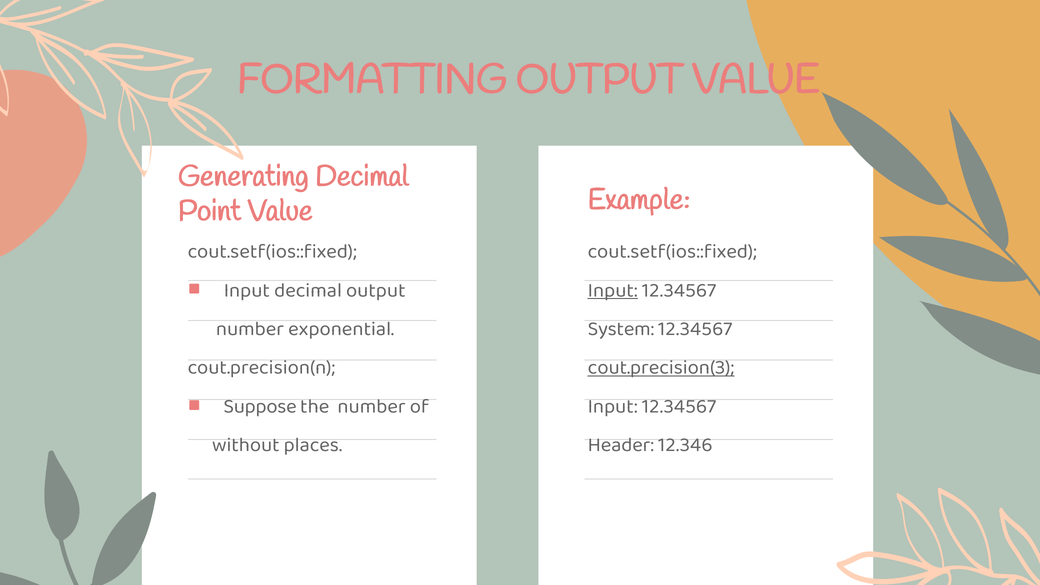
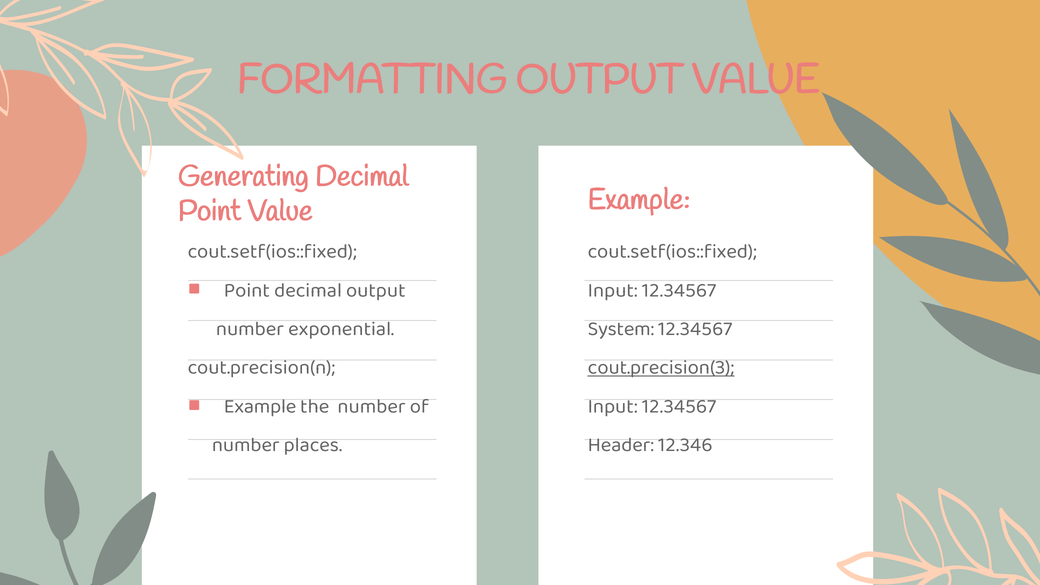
Input at (247, 290): Input -> Point
Input at (613, 290) underline: present -> none
Suppose at (260, 406): Suppose -> Example
without at (246, 445): without -> number
